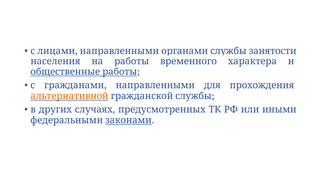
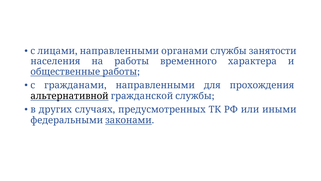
альтернативной colour: orange -> black
